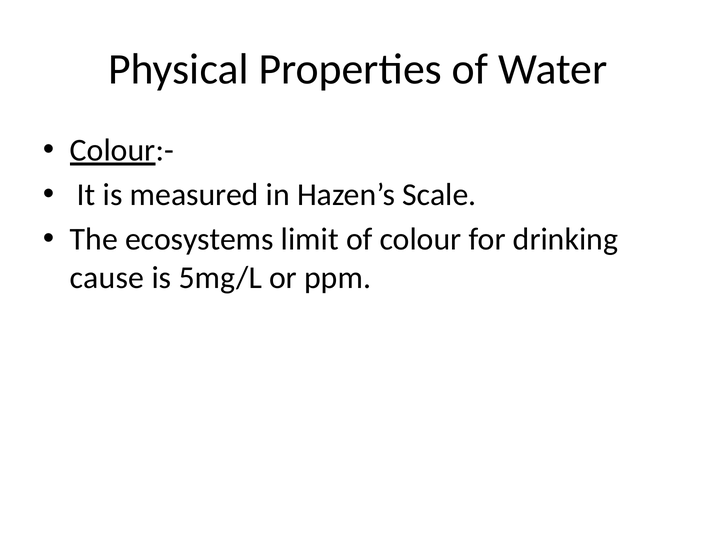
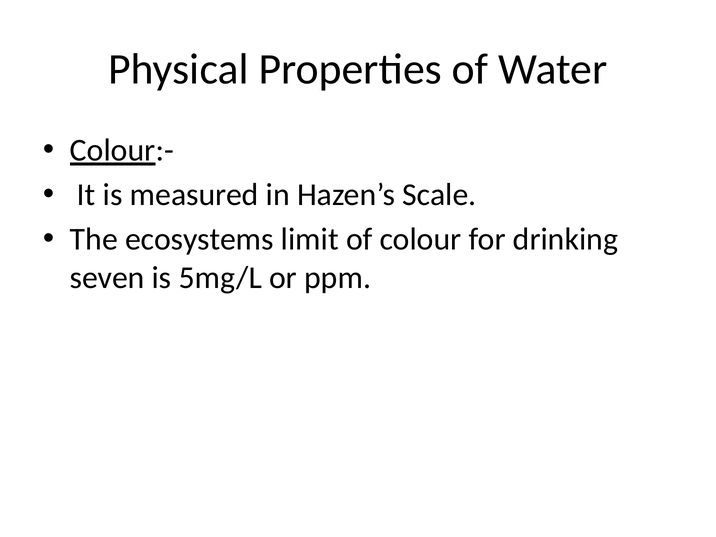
cause: cause -> seven
